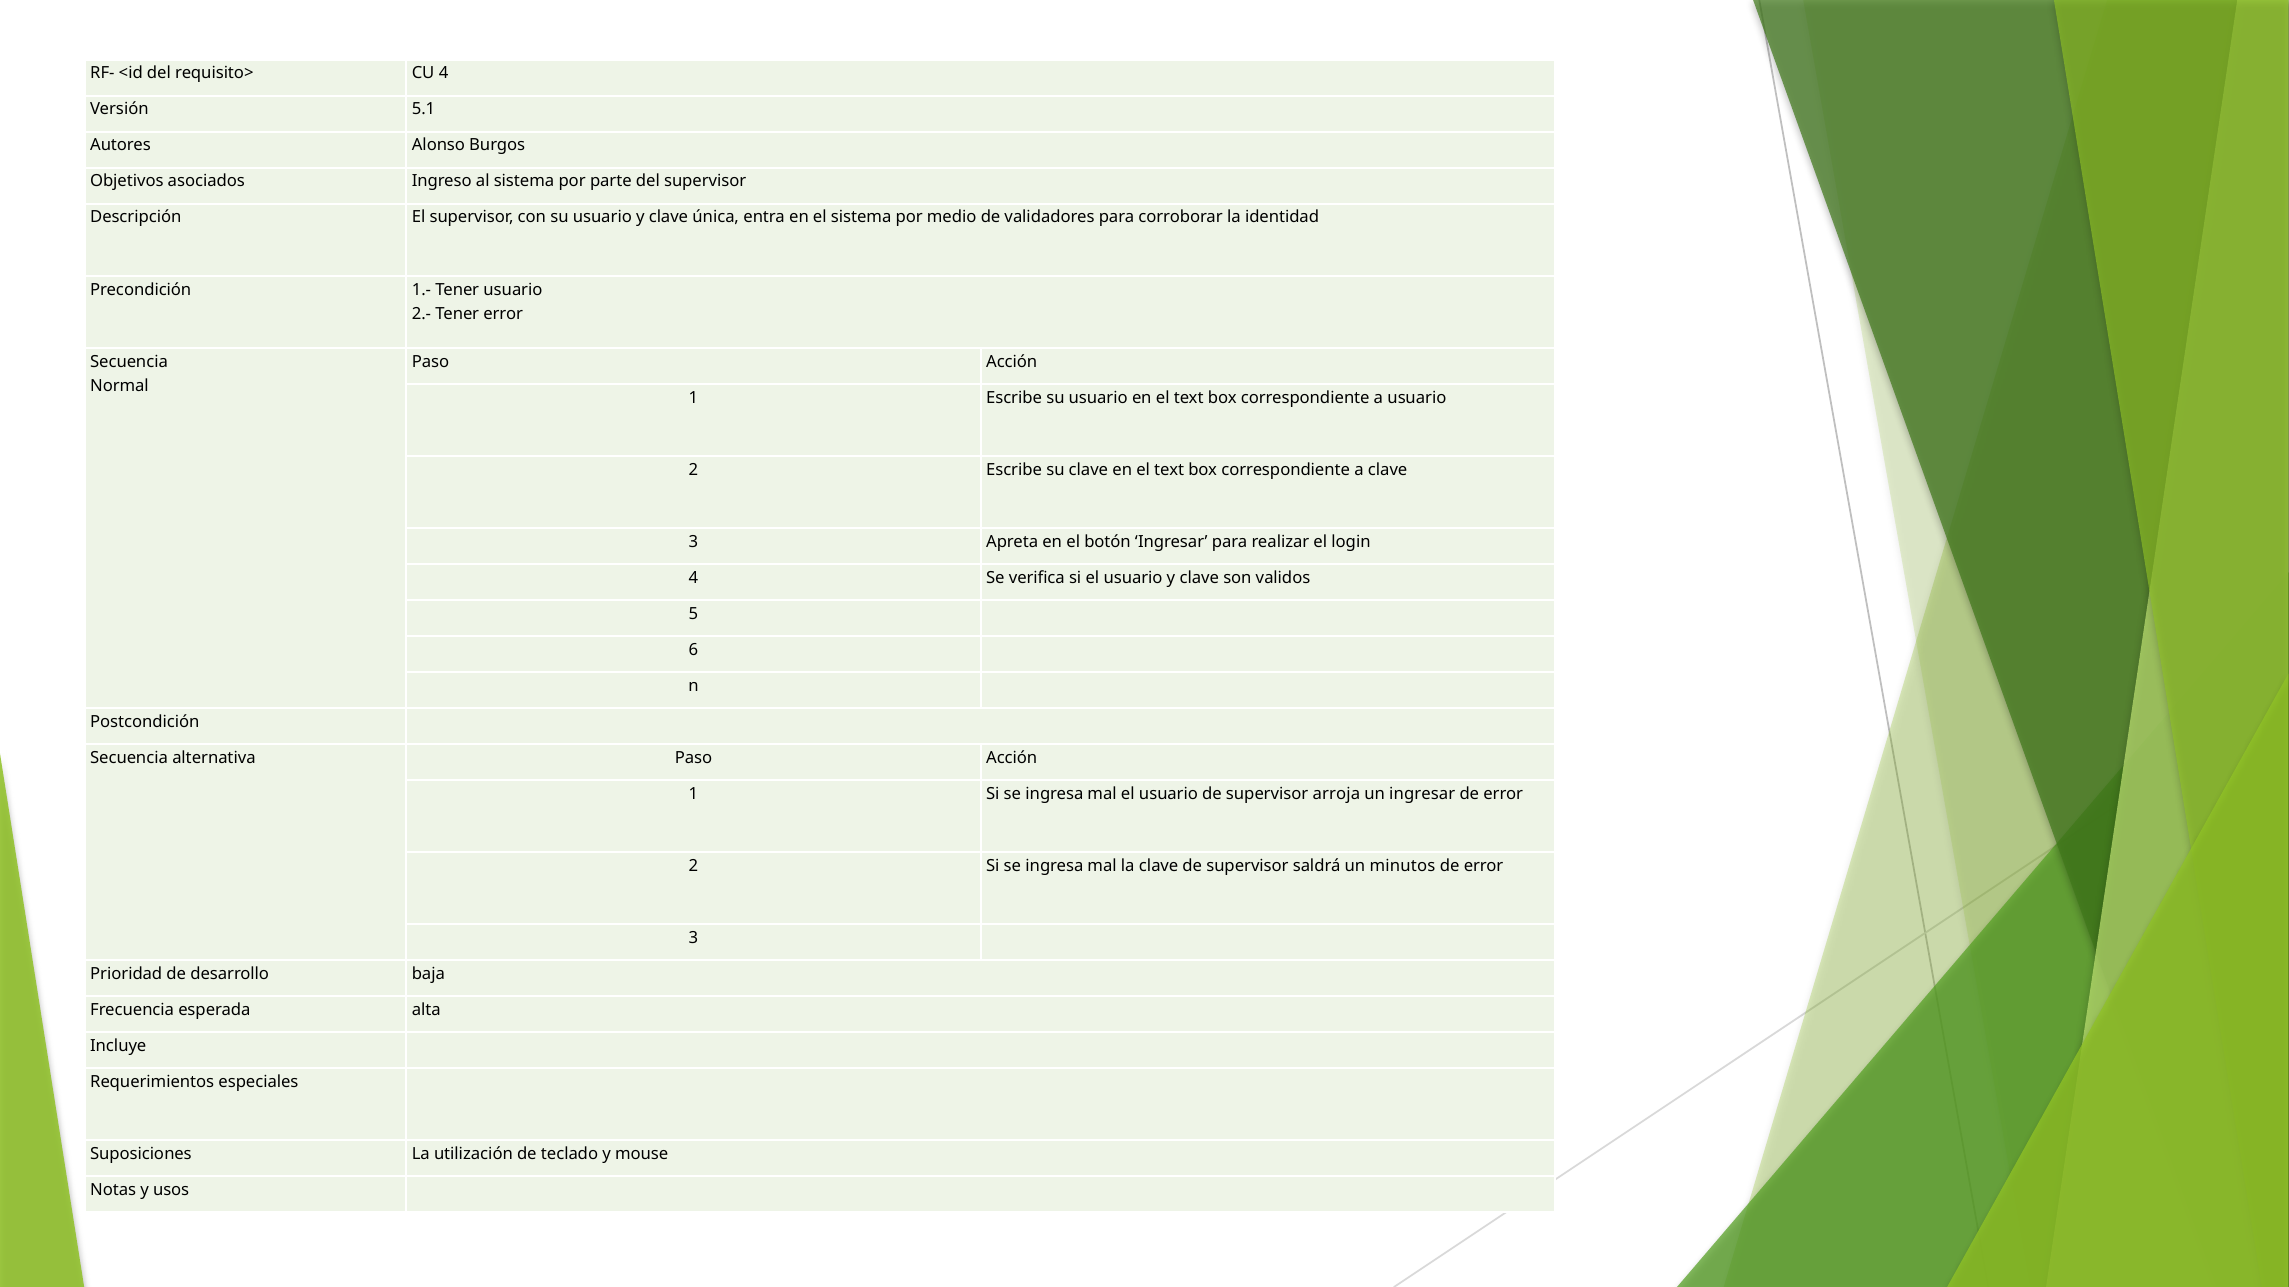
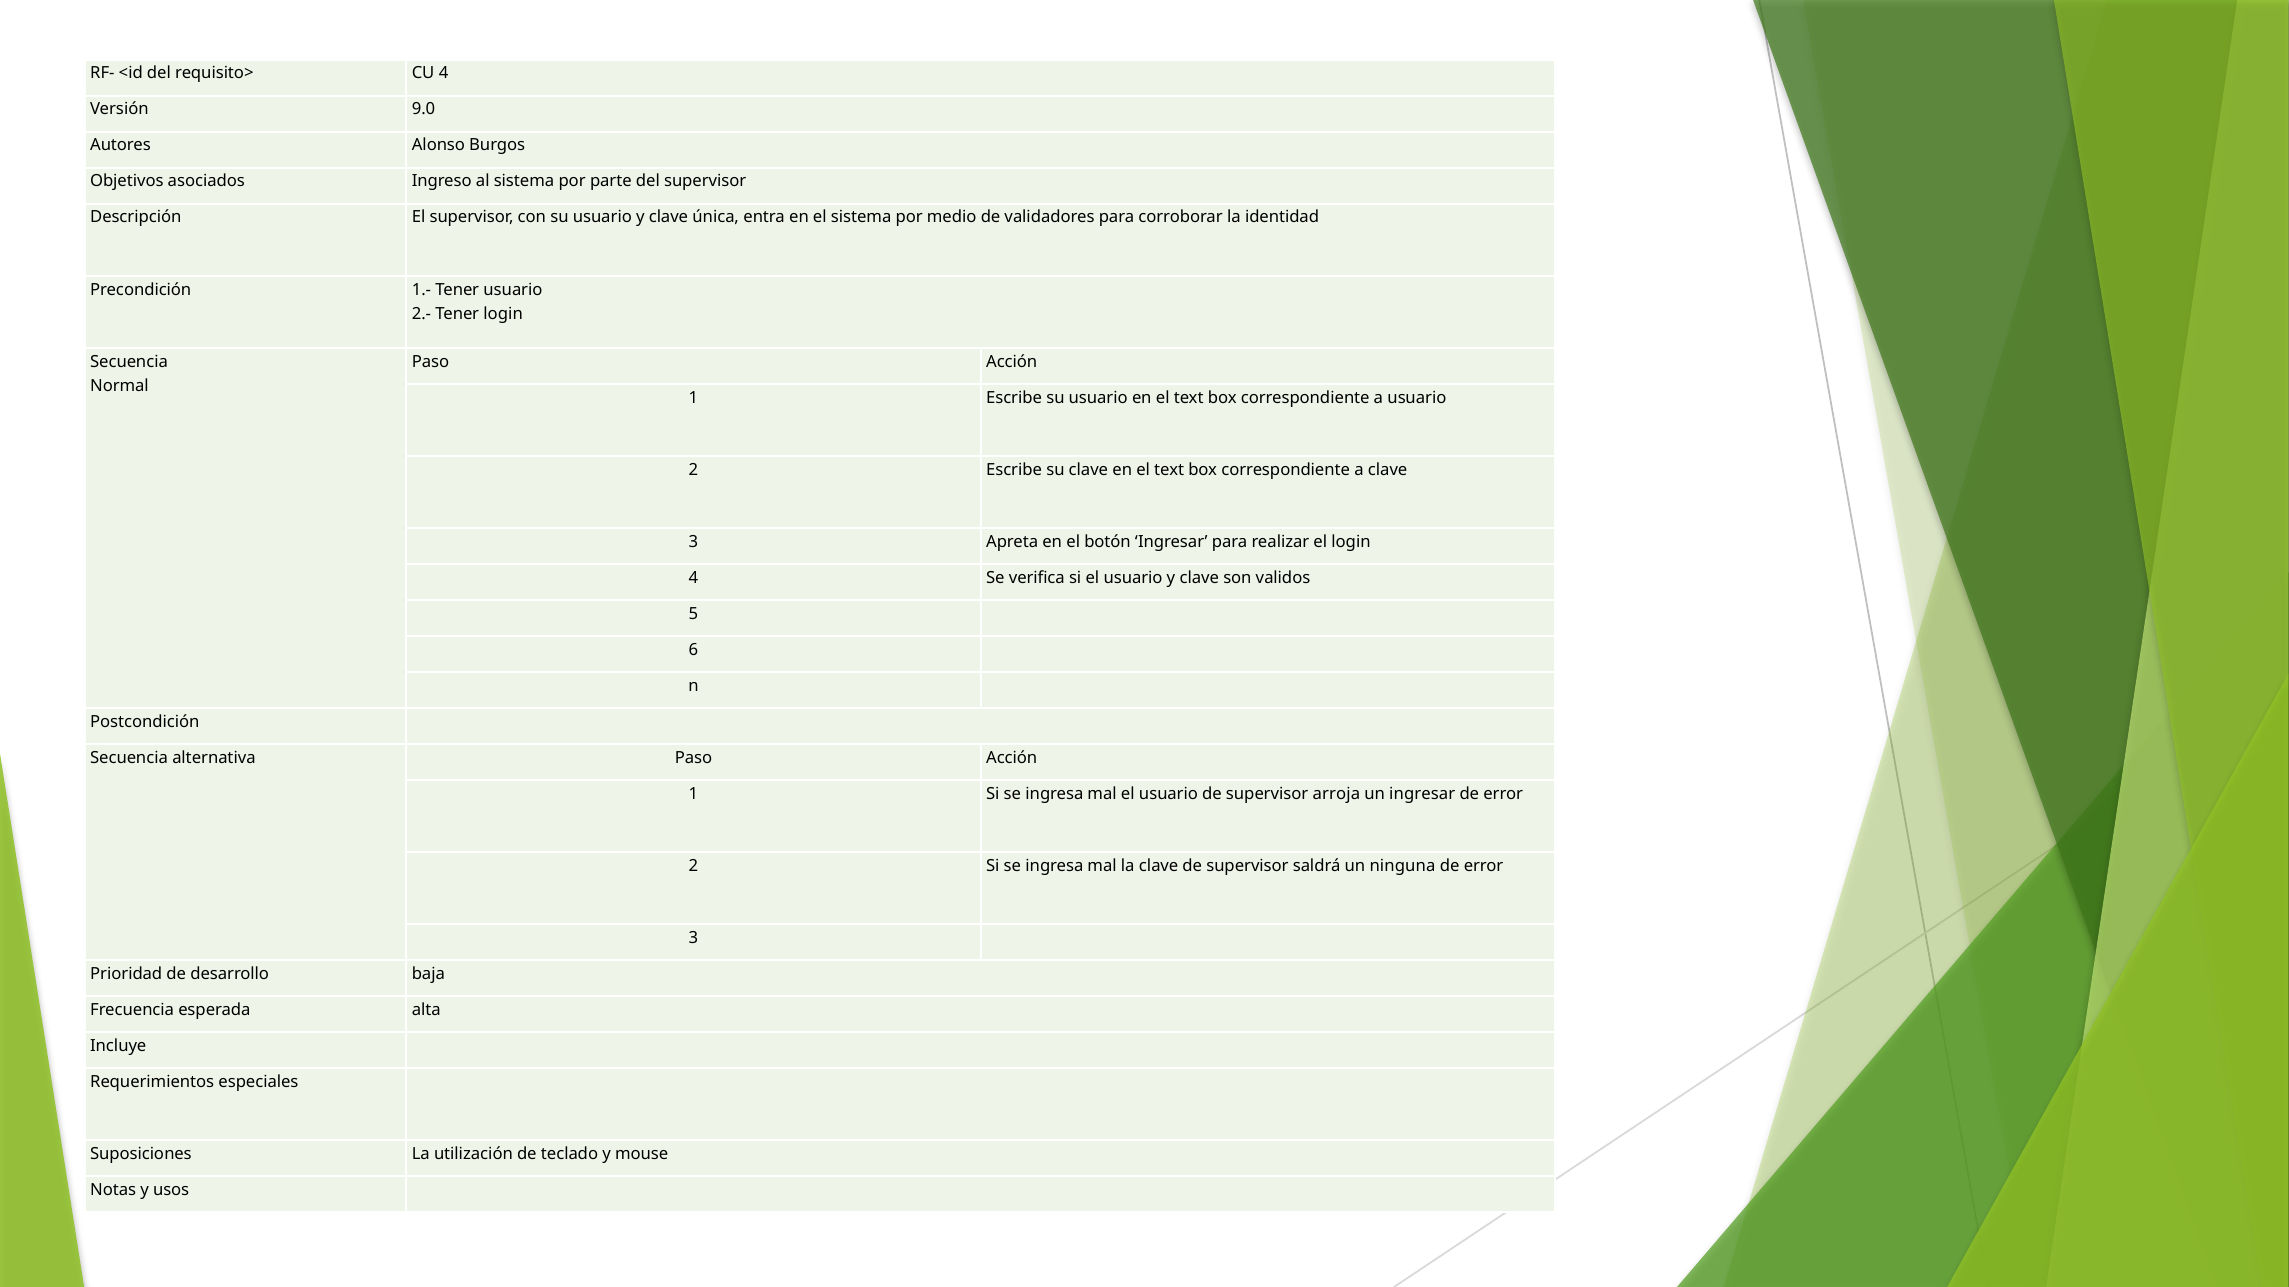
5.1: 5.1 -> 9.0
Tener error: error -> login
minutos: minutos -> ninguna
